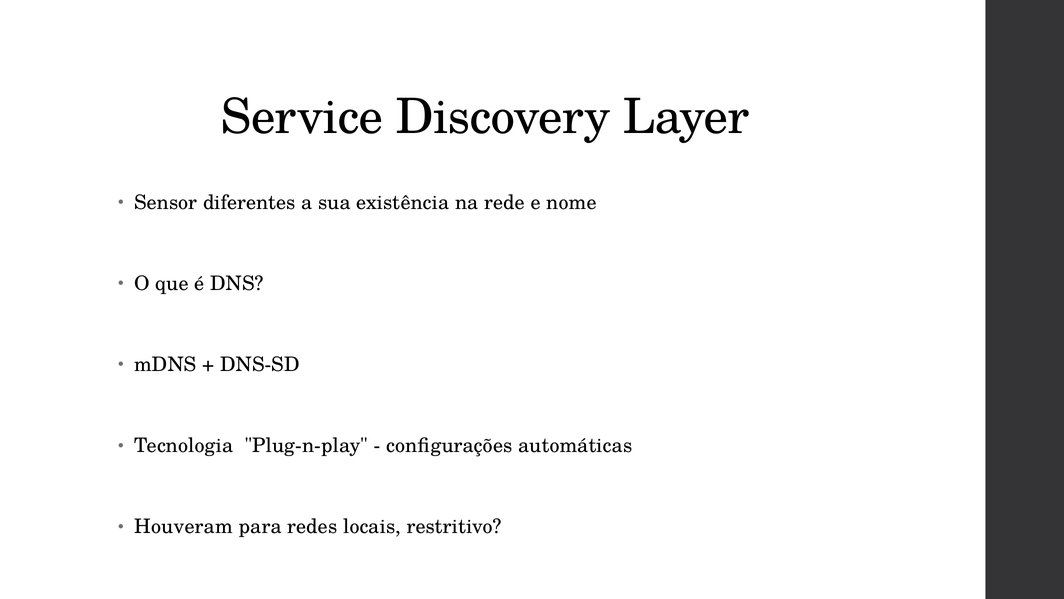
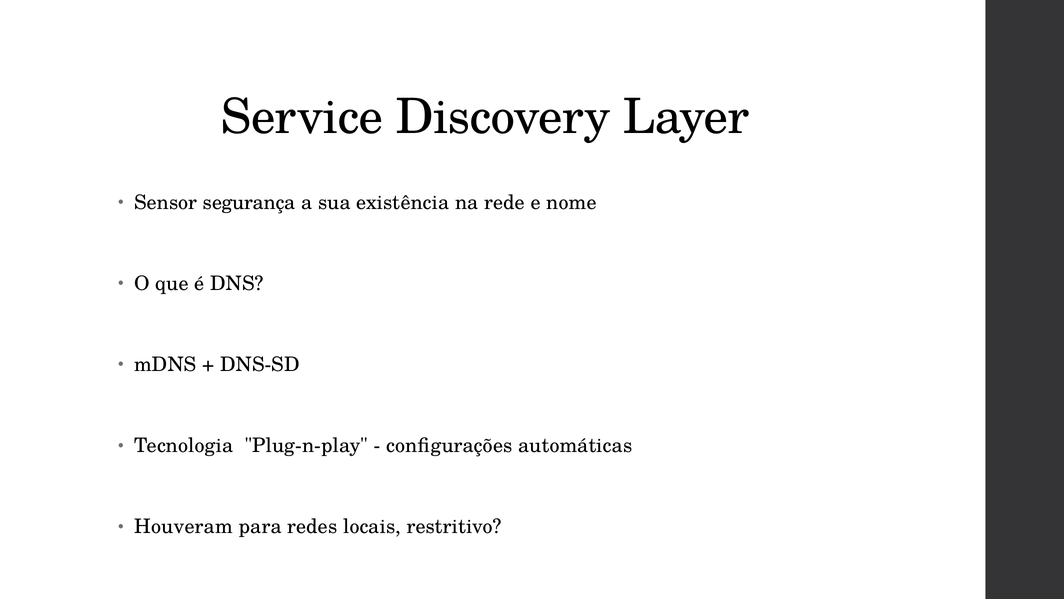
diferentes: diferentes -> segurança
